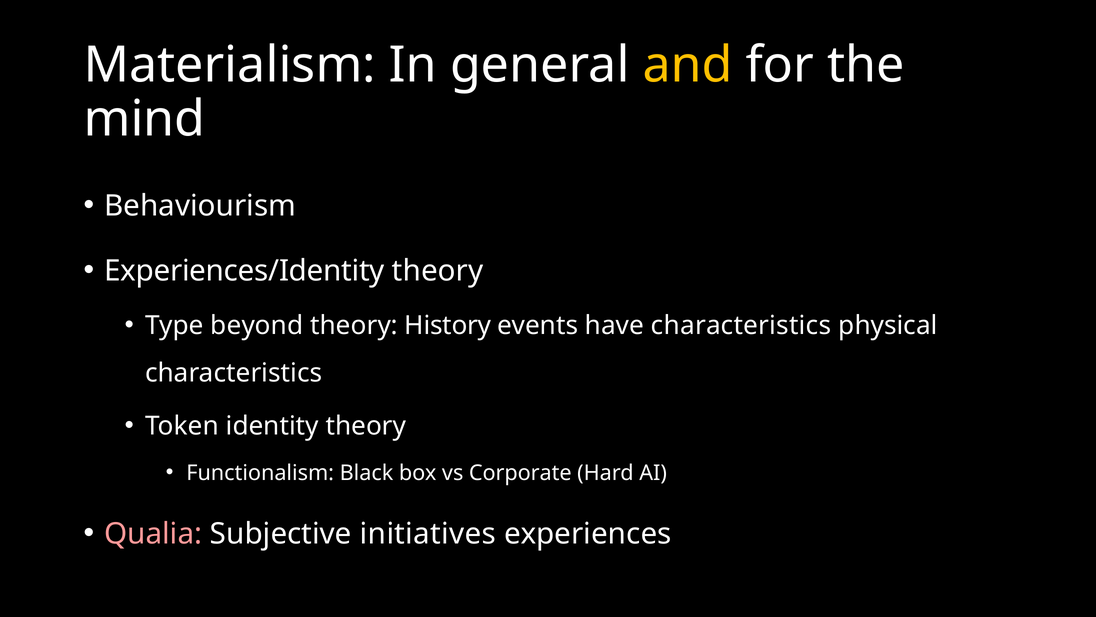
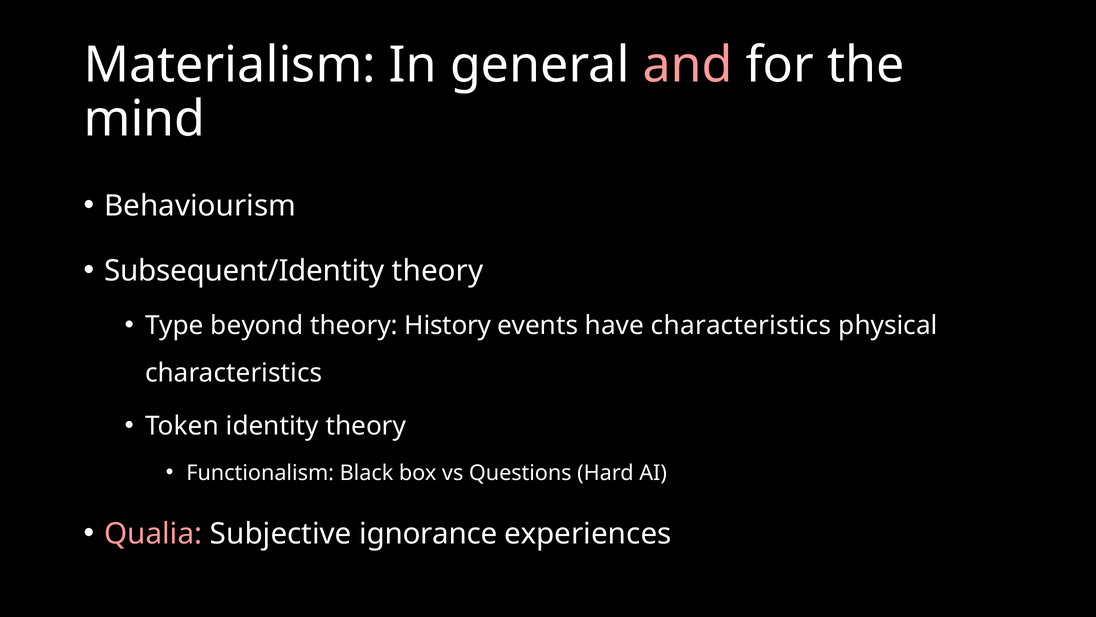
and colour: yellow -> pink
Experiences/Identity: Experiences/Identity -> Subsequent/Identity
Corporate: Corporate -> Questions
initiatives: initiatives -> ignorance
